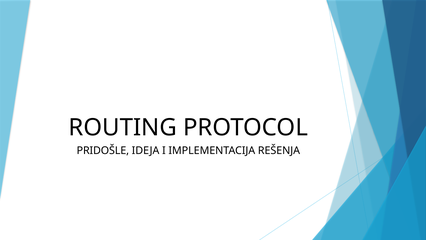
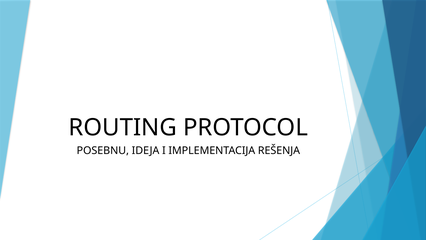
PRIDOŠLE: PRIDOŠLE -> POSEBNU
